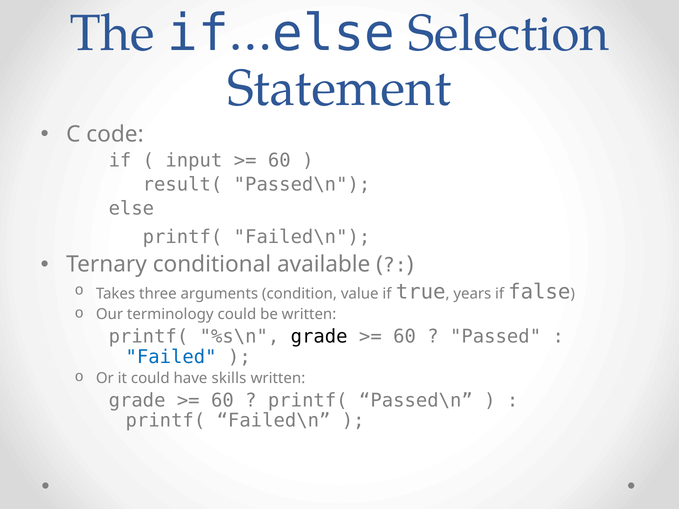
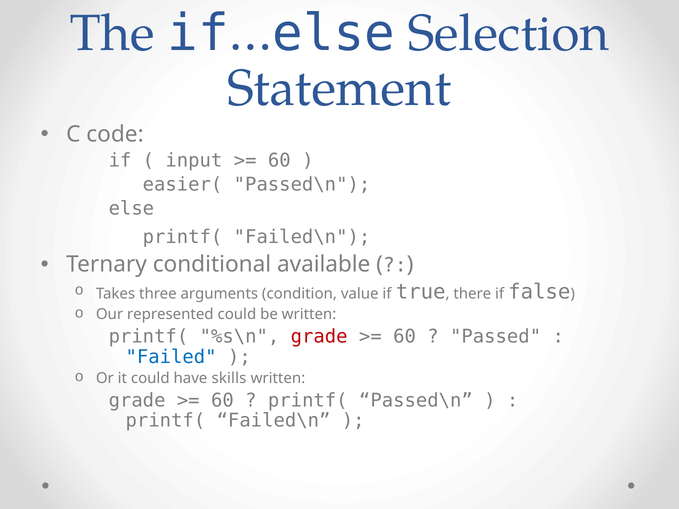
result(: result( -> easier(
years: years -> there
terminology: terminology -> represented
grade at (319, 337) colour: black -> red
